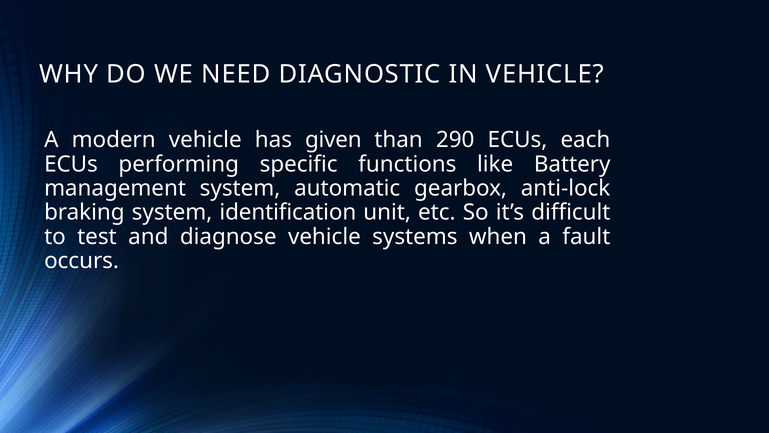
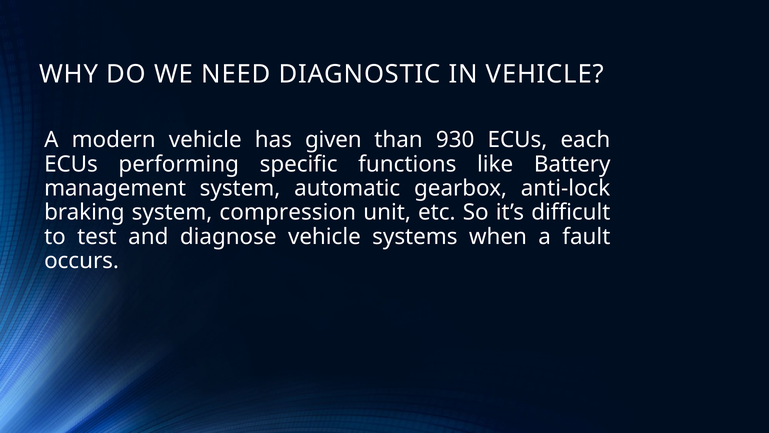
290: 290 -> 930
identification: identification -> compression
